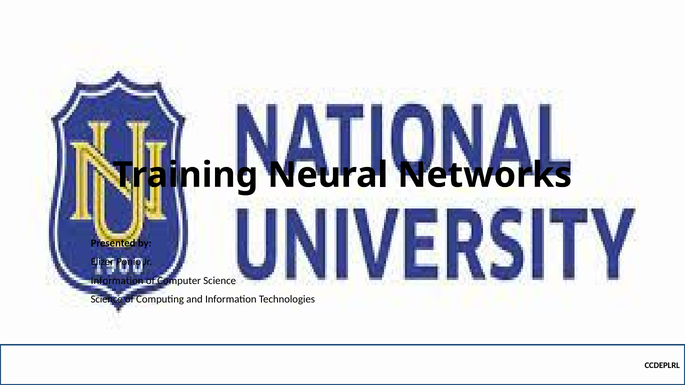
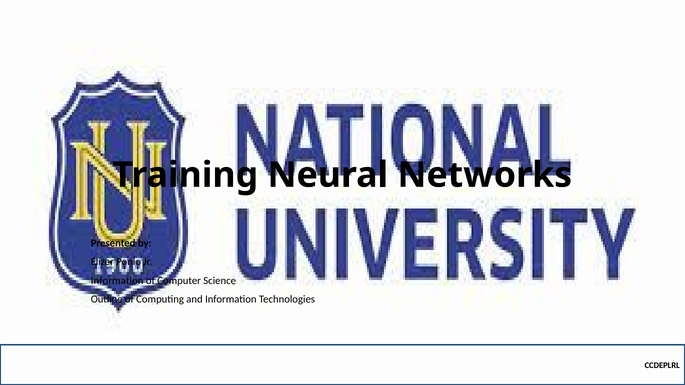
Science at (107, 299): Science -> Outline
